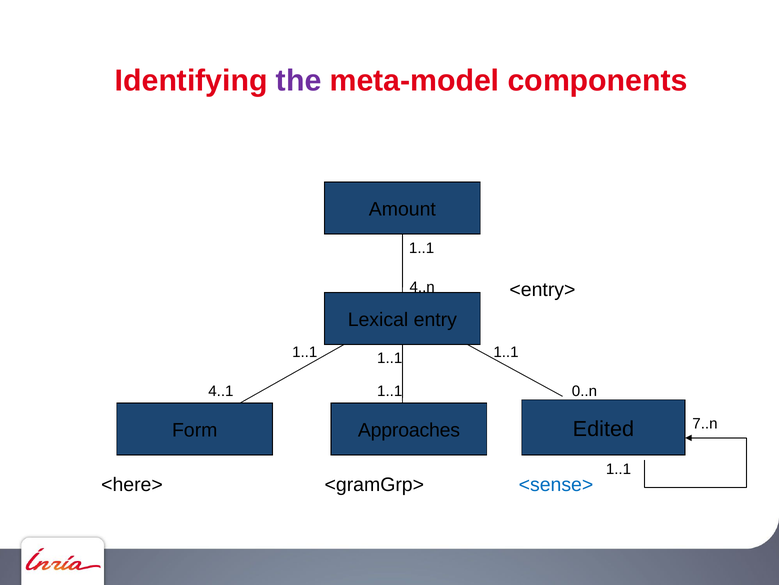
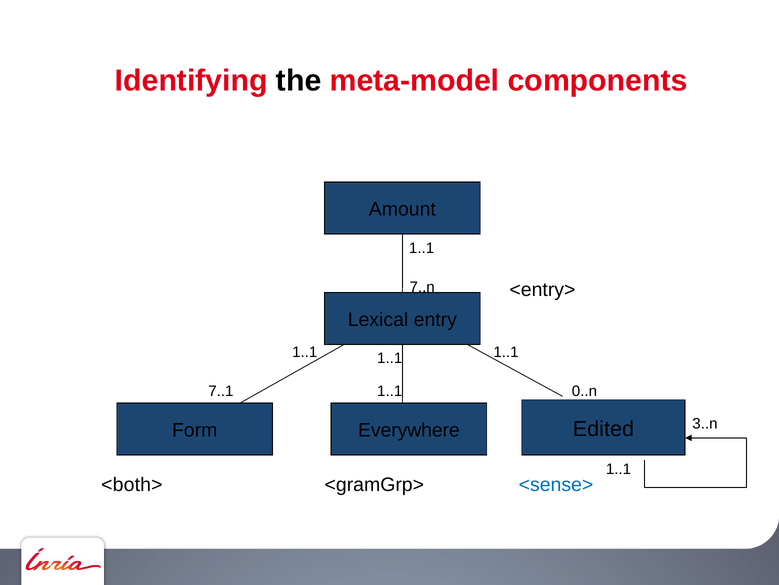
the colour: purple -> black
4..n: 4..n -> 7..n
4..1: 4..1 -> 7..1
7..n: 7..n -> 3..n
Approaches: Approaches -> Everywhere
<here>: <here> -> <both>
